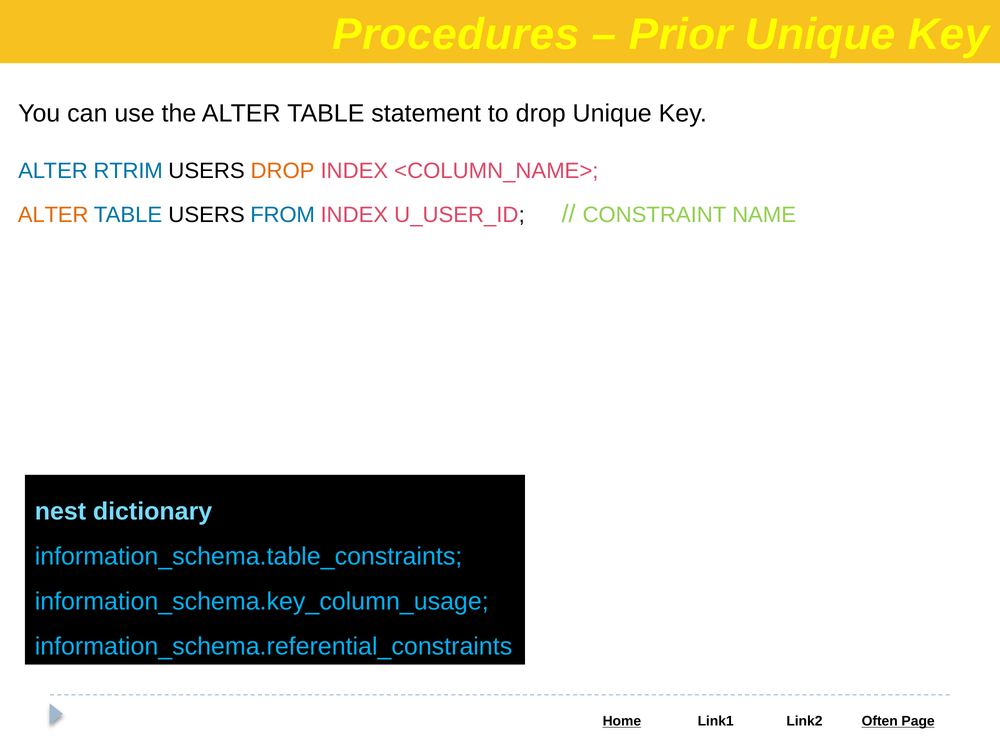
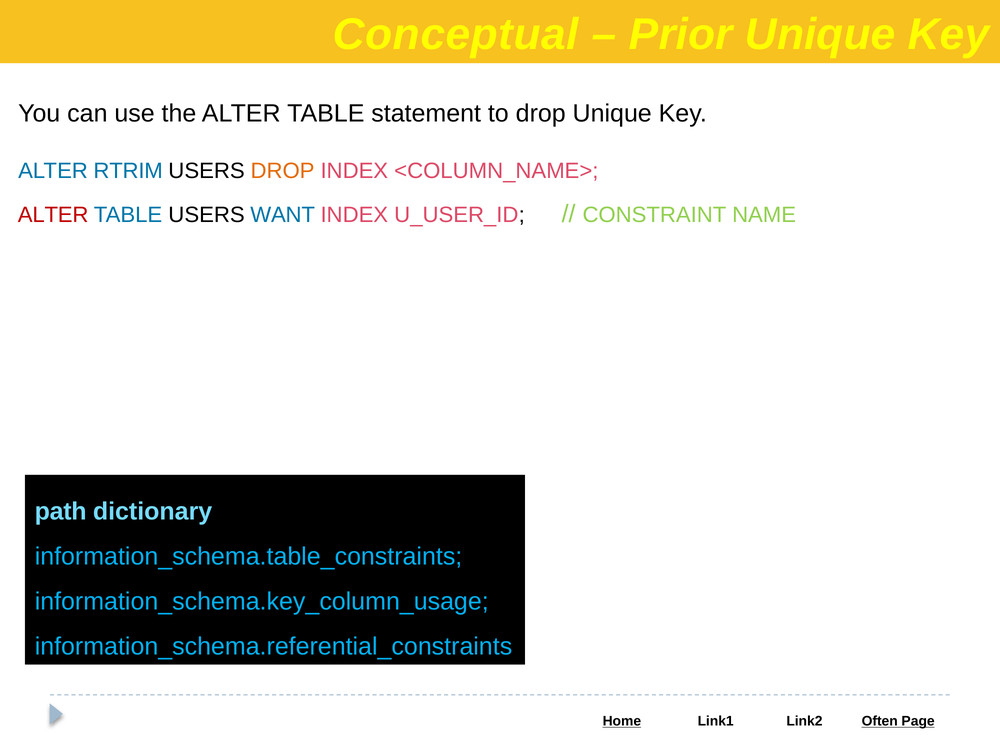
Procedures: Procedures -> Conceptual
ALTER at (53, 215) colour: orange -> red
FROM: FROM -> WANT
nest: nest -> path
